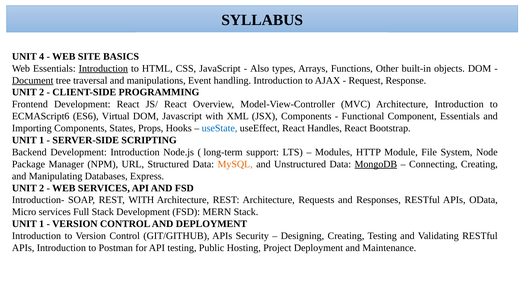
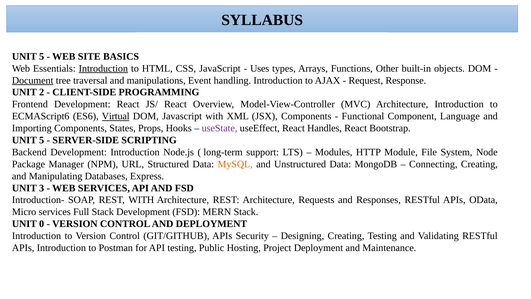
4 at (42, 56): 4 -> 5
Also: Also -> Uses
Virtual underline: none -> present
Component Essentials: Essentials -> Language
useState colour: blue -> purple
1 at (42, 140): 1 -> 5
MongoDB underline: present -> none
2 at (42, 188): 2 -> 3
1 at (42, 224): 1 -> 0
